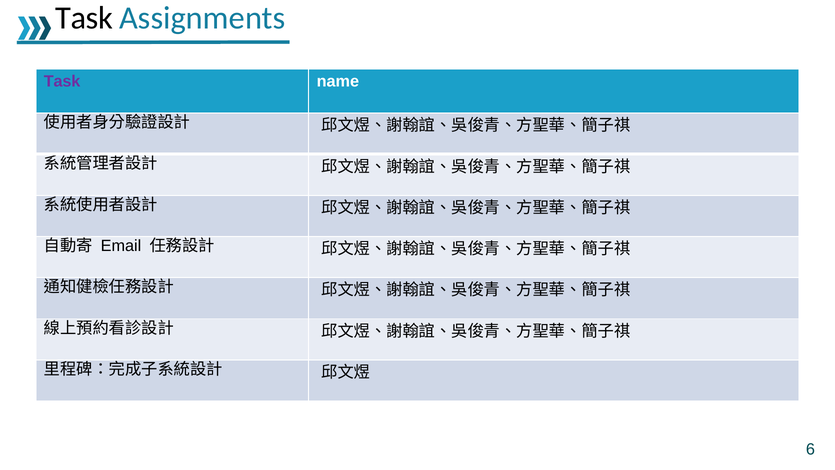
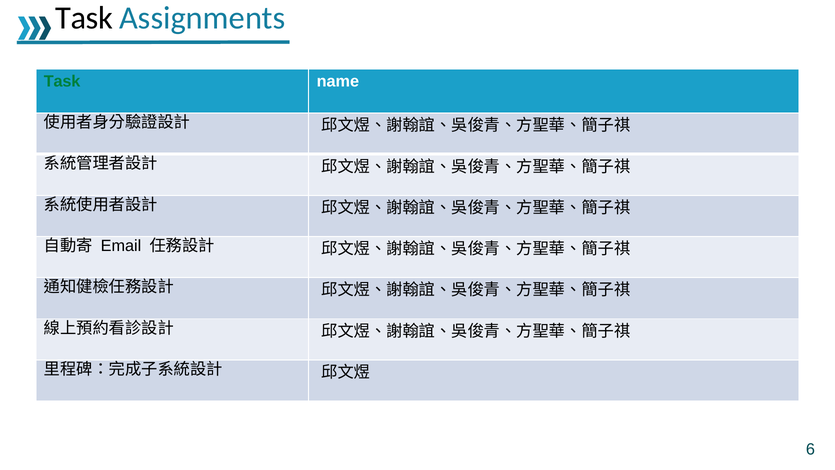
Task at (62, 81) colour: purple -> green
